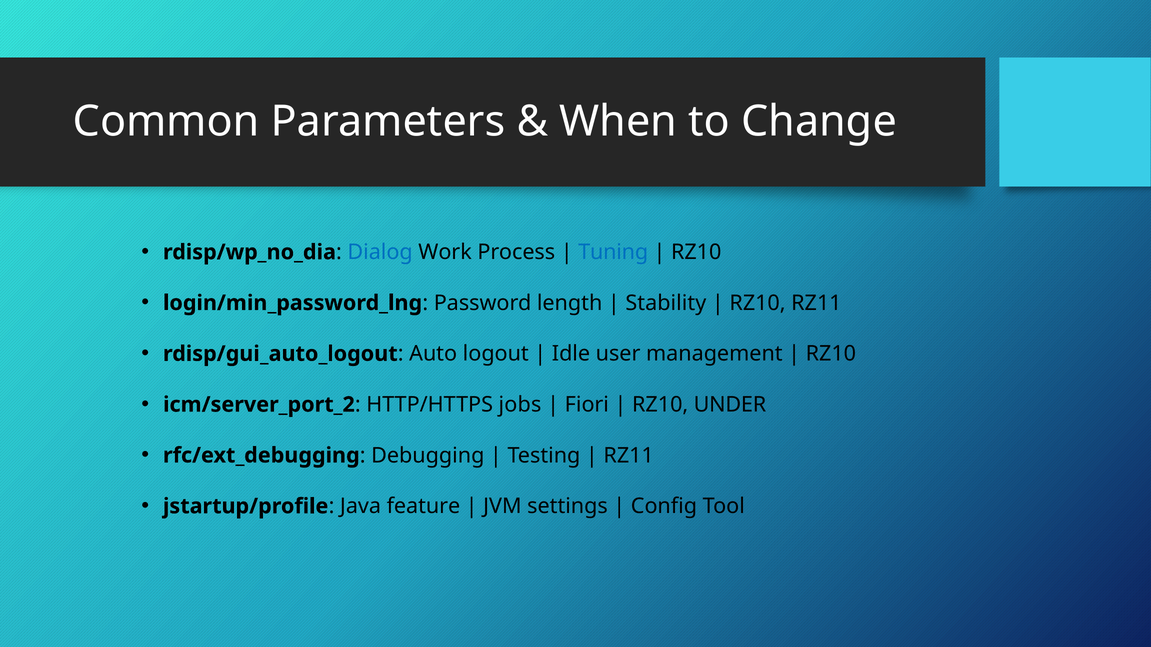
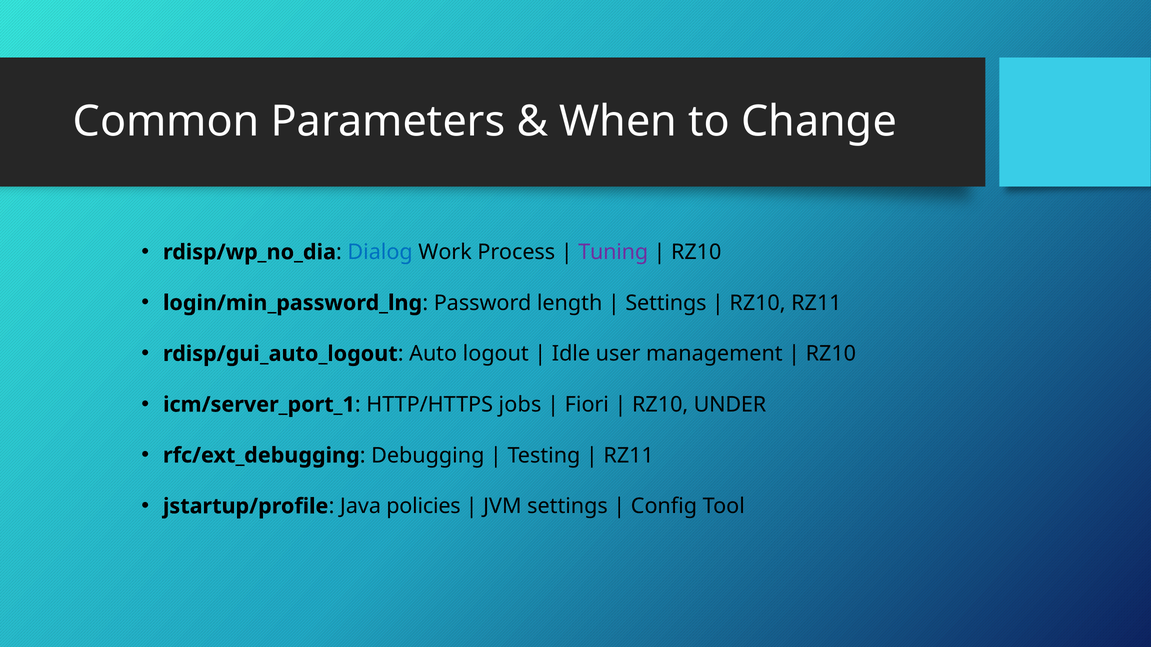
Tuning colour: blue -> purple
Stability at (666, 303): Stability -> Settings
icm/server_port_2: icm/server_port_2 -> icm/server_port_1
feature: feature -> policies
